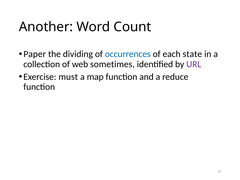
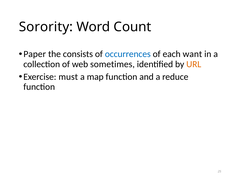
Another: Another -> Sorority
dividing: dividing -> consists
state: state -> want
URL colour: purple -> orange
